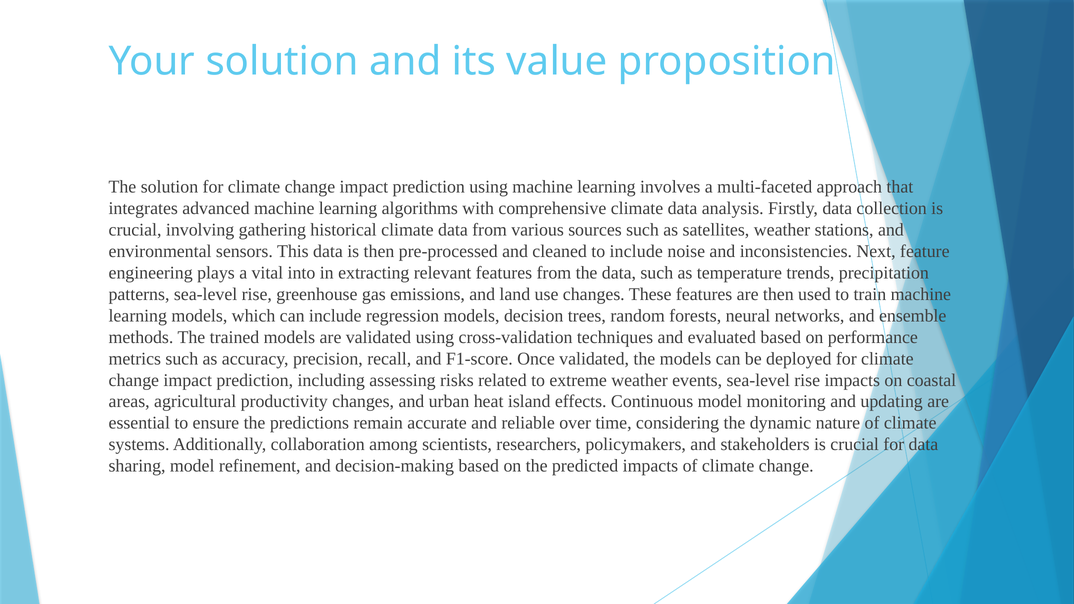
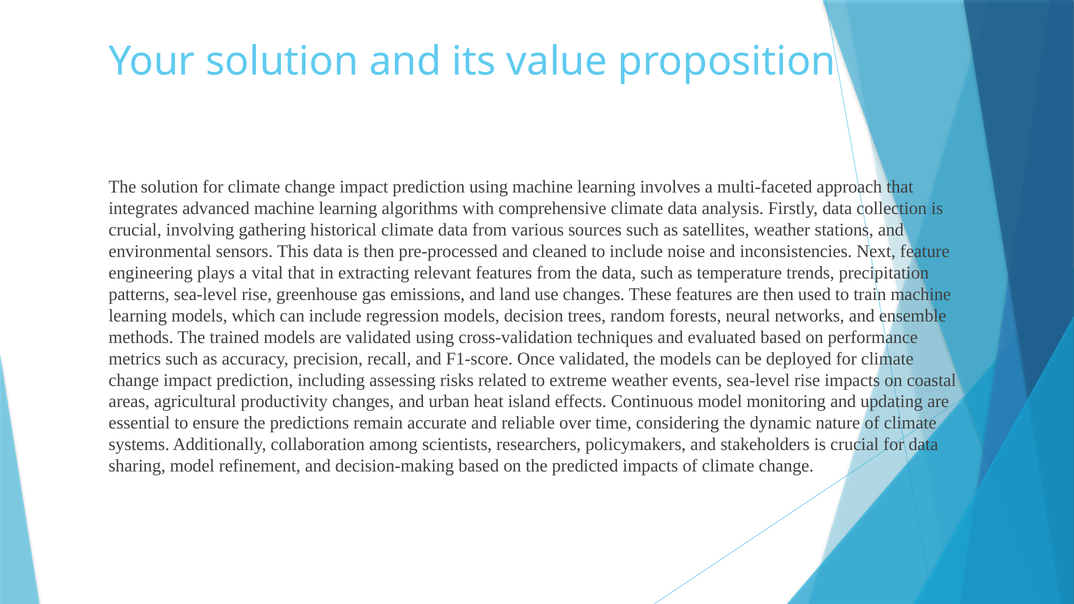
vital into: into -> that
